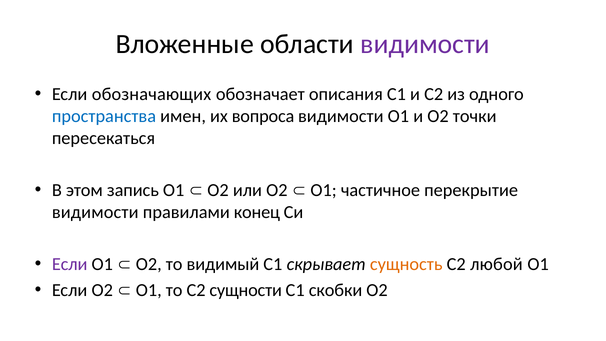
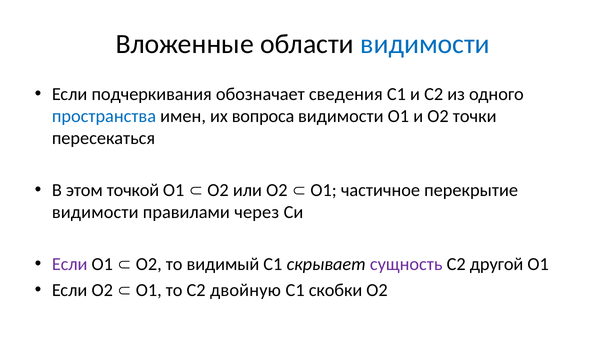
видимости at (425, 44) colour: purple -> blue
обозначающих: обозначающих -> подчеркивания
описания: описания -> сведения
запись: запись -> точкой
конец: конец -> через
сущность colour: orange -> purple
любой: любой -> другой
сущности: сущности -> двойную
